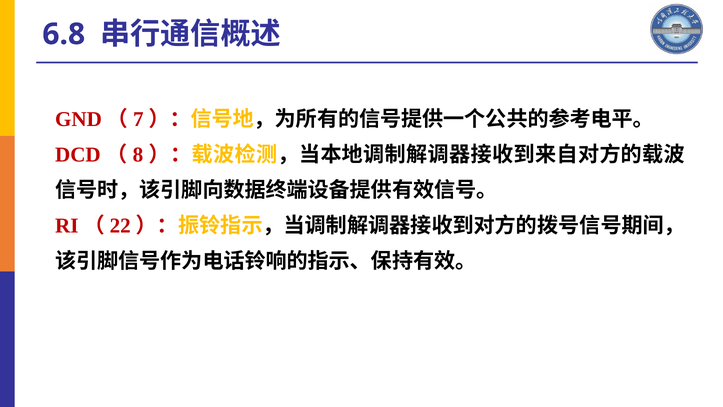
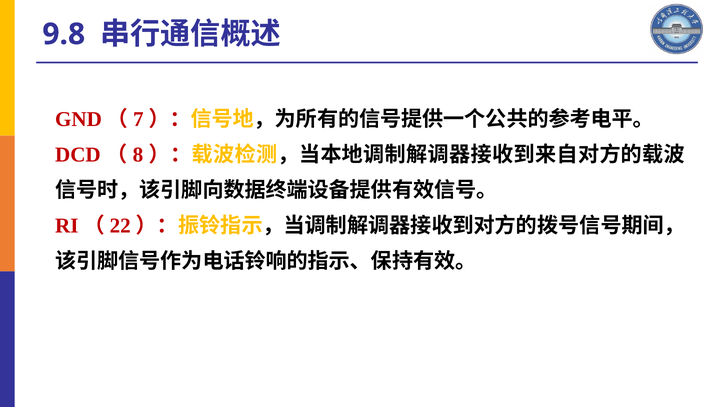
6.8: 6.8 -> 9.8
